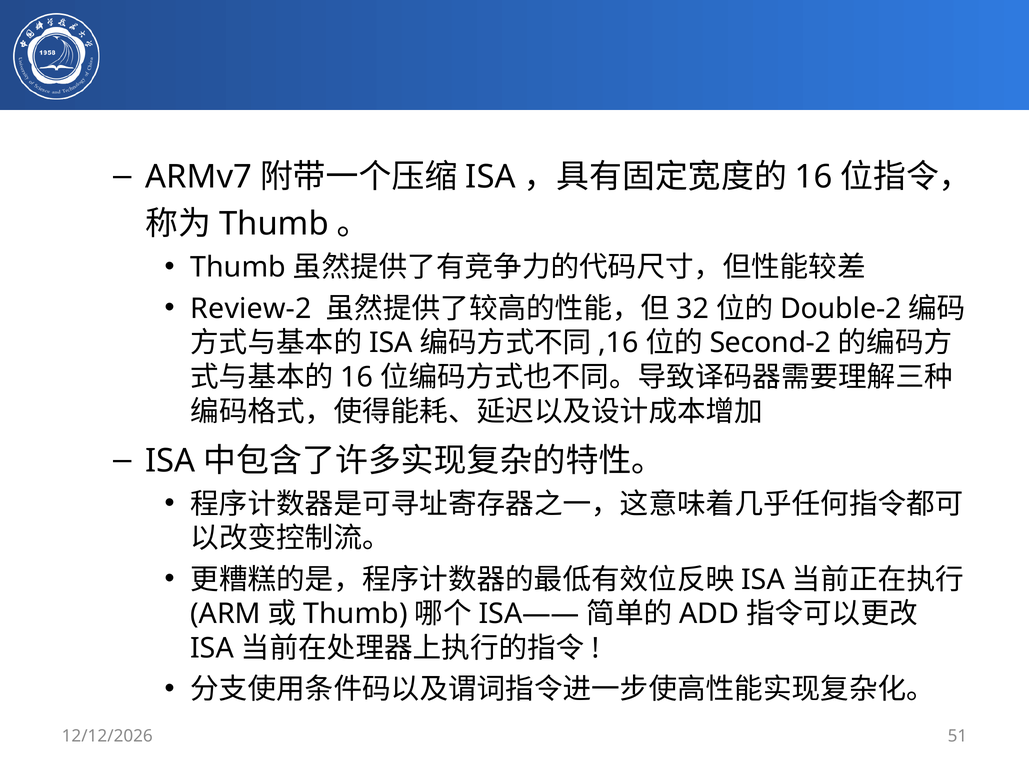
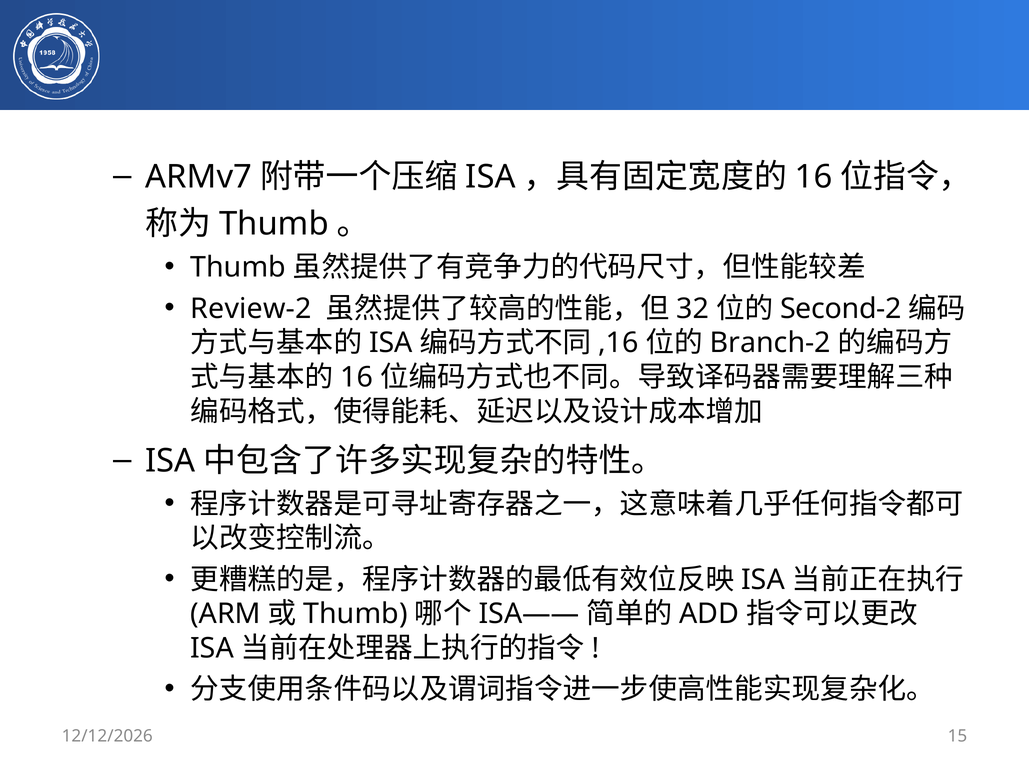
Double-2: Double-2 -> Second-2
Second-2: Second-2 -> Branch-2
51: 51 -> 15
